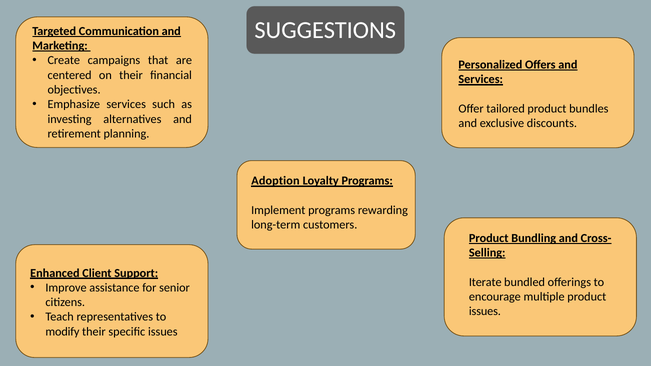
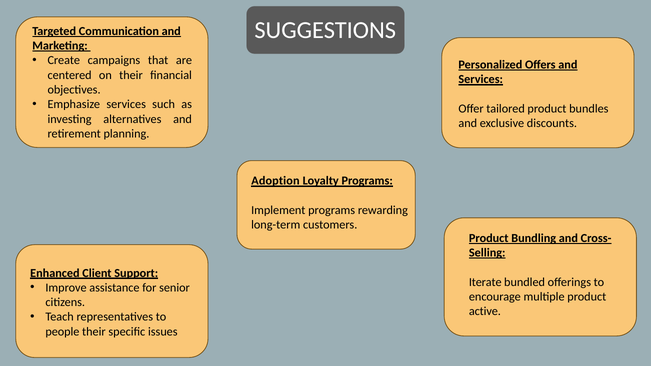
issues at (485, 312): issues -> active
modify: modify -> people
